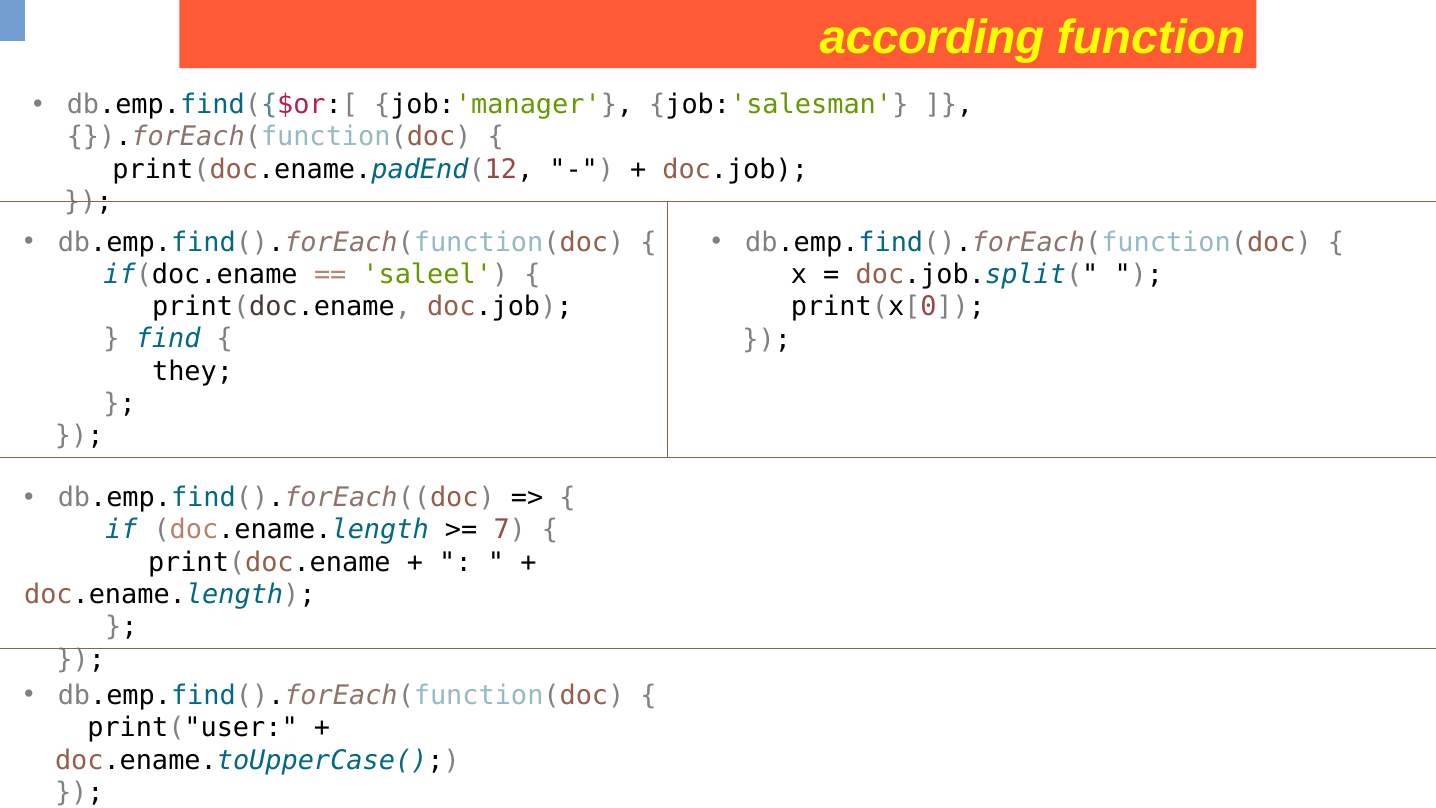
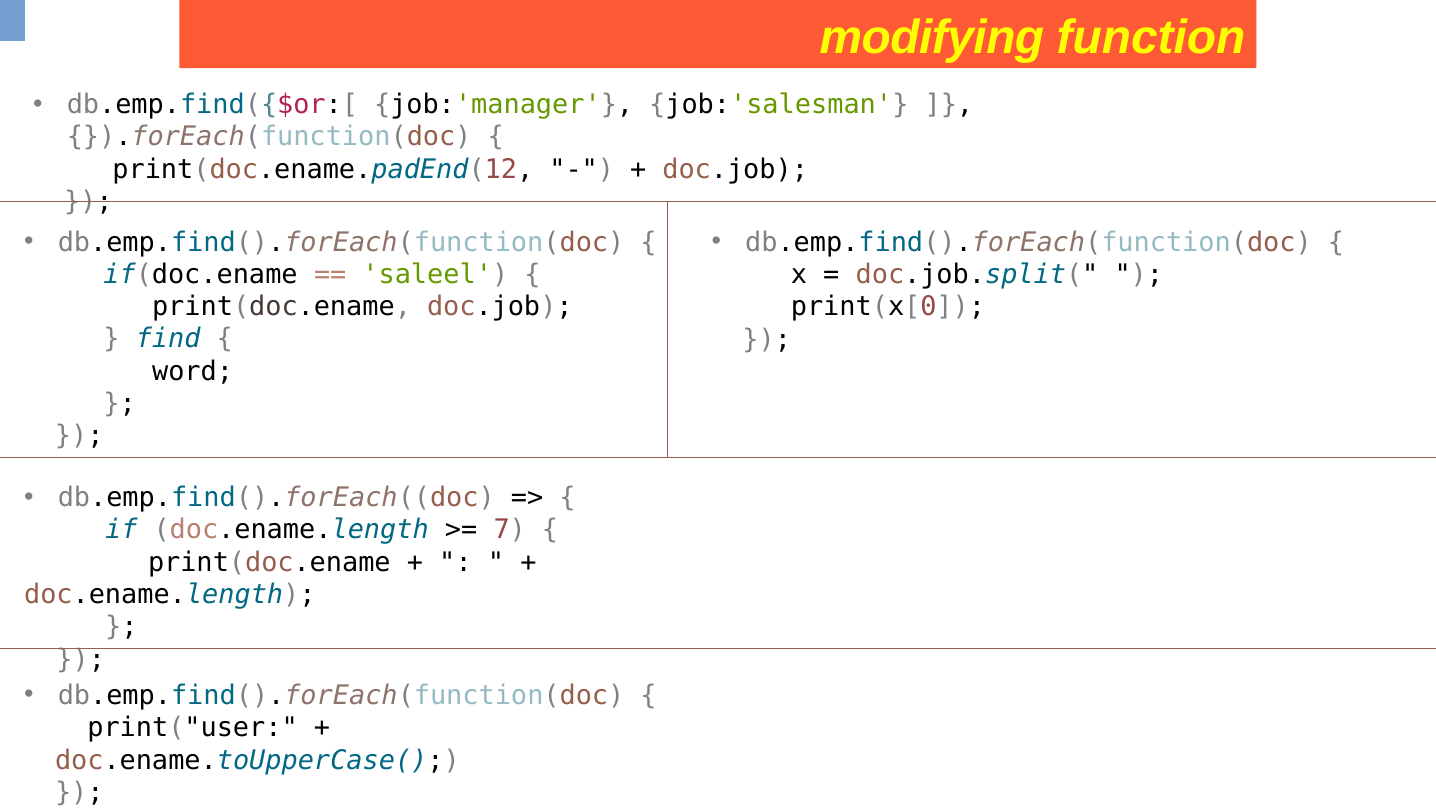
according: according -> modifying
they: they -> word
